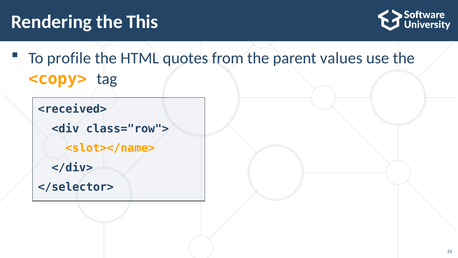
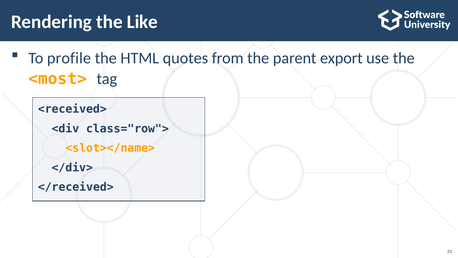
This: This -> Like
values: values -> export
<copy>: <copy> -> <most>
</selector>: </selector> -> </received>
